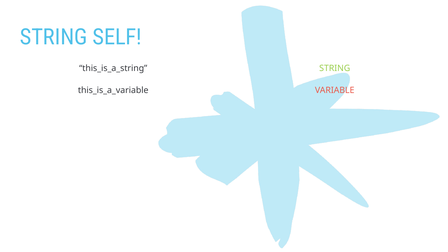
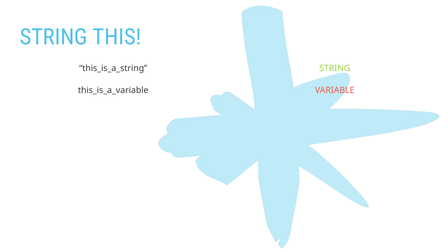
SELF: SELF -> THIS
